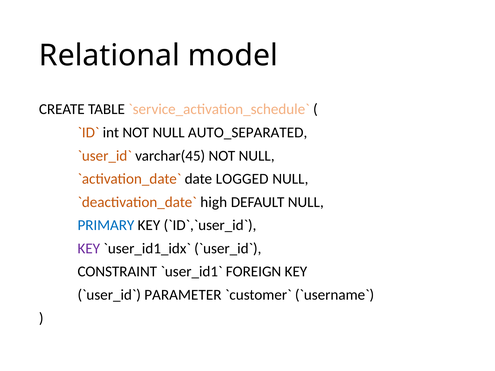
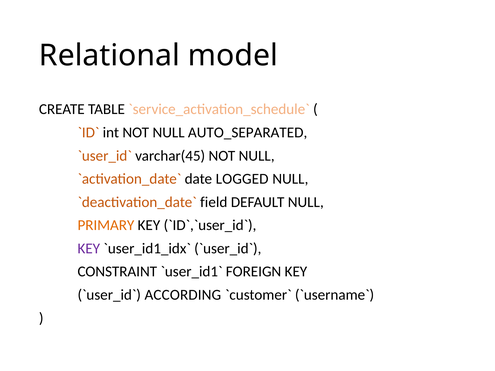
high: high -> field
PRIMARY colour: blue -> orange
PARAMETER: PARAMETER -> ACCORDING
